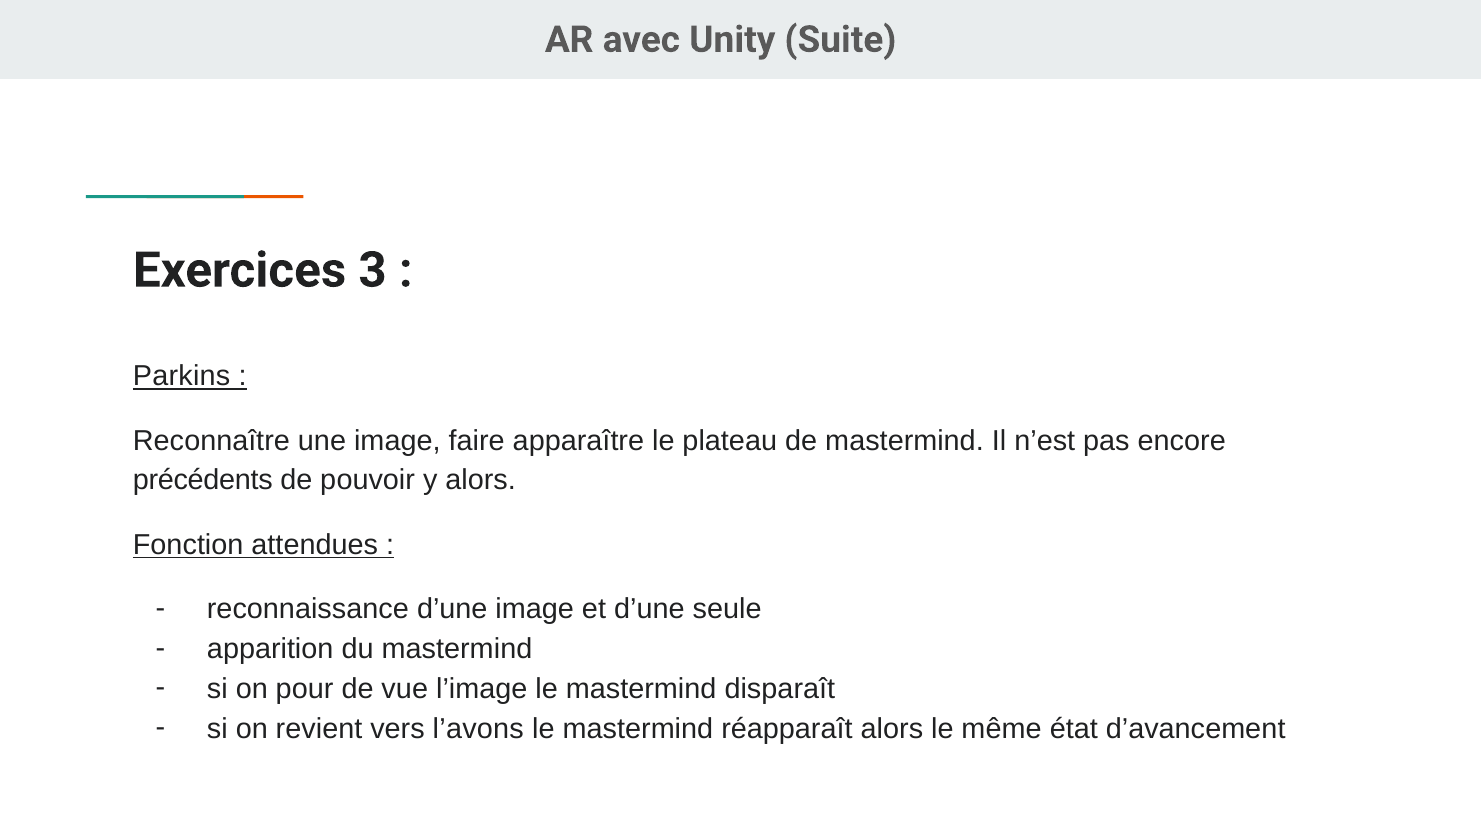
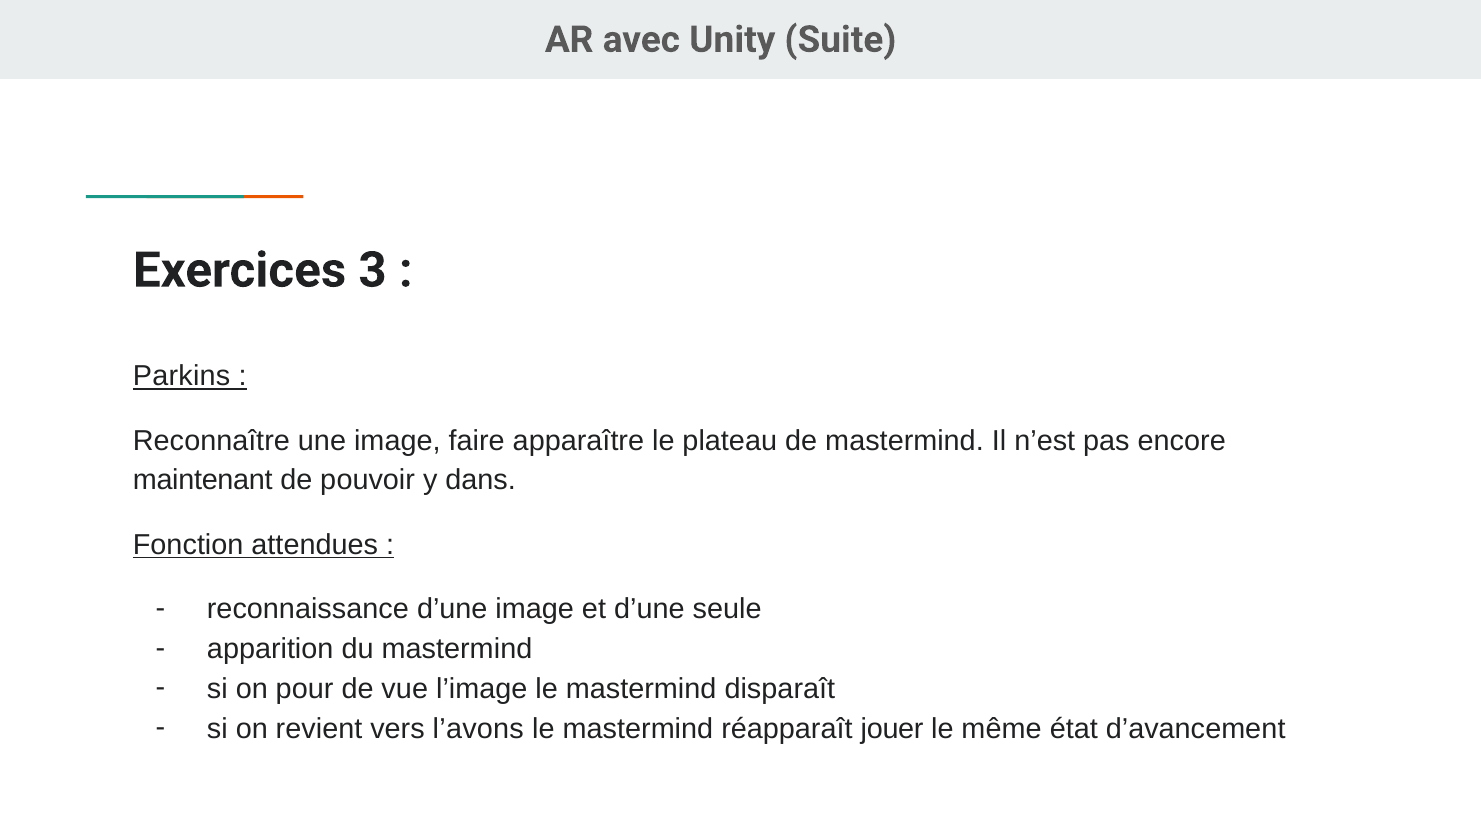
précédents: précédents -> maintenant
y alors: alors -> dans
réapparaît alors: alors -> jouer
